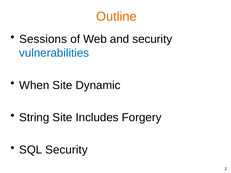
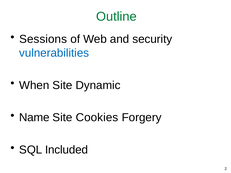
Outline colour: orange -> green
String: String -> Name
Includes: Includes -> Cookies
SQL Security: Security -> Included
